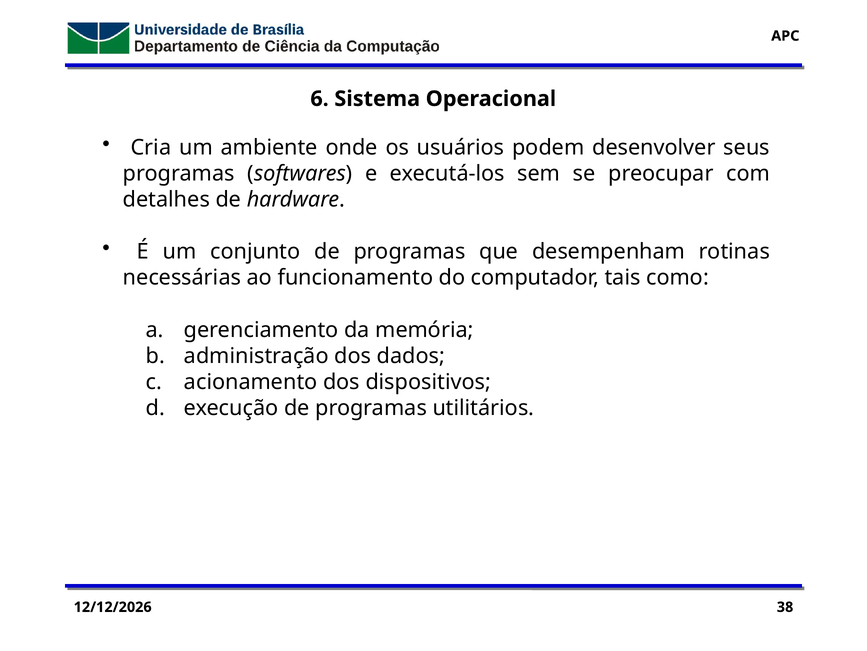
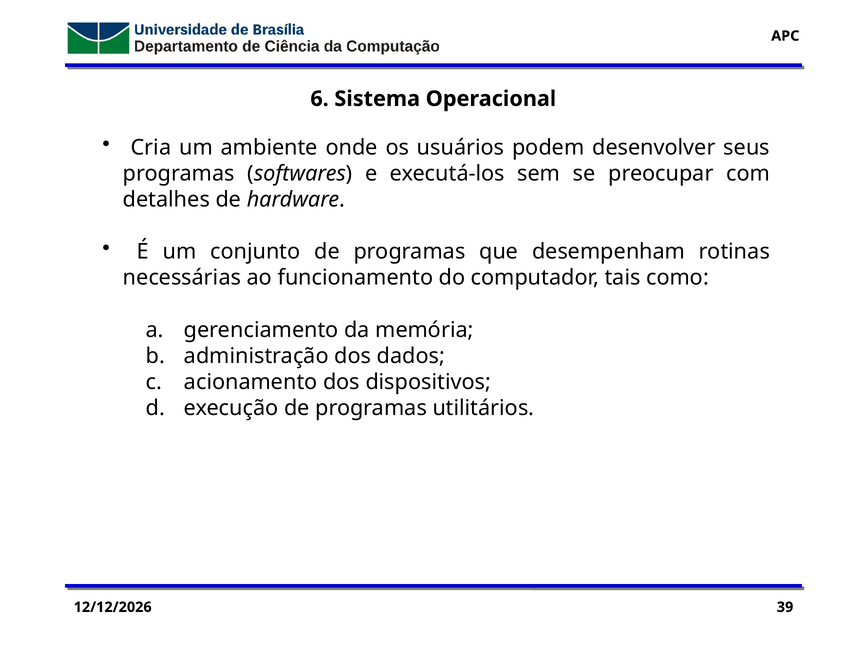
38: 38 -> 39
